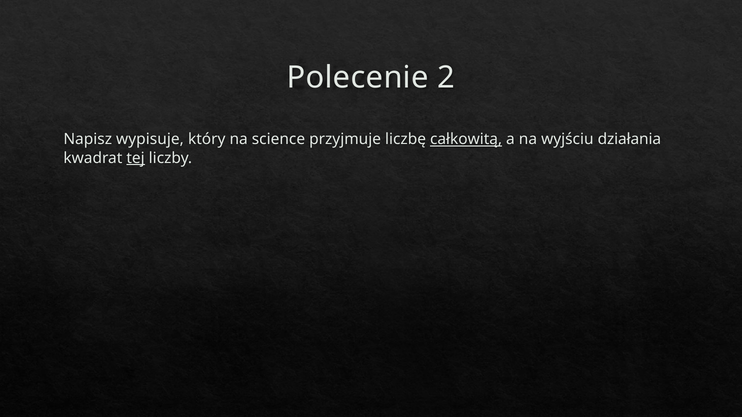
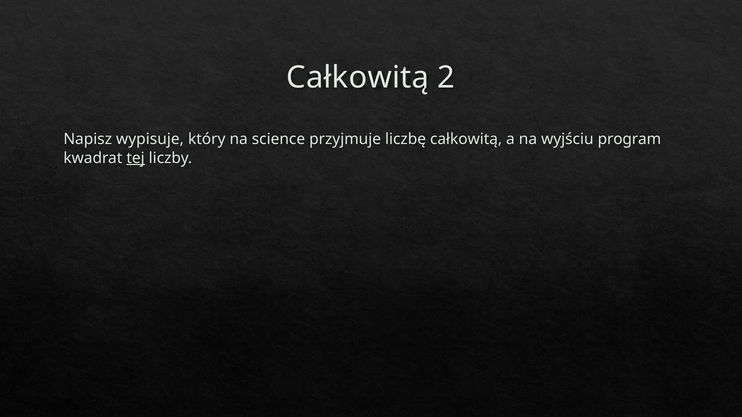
Polecenie at (358, 78): Polecenie -> Całkowitą
całkowitą at (466, 140) underline: present -> none
działania: działania -> program
